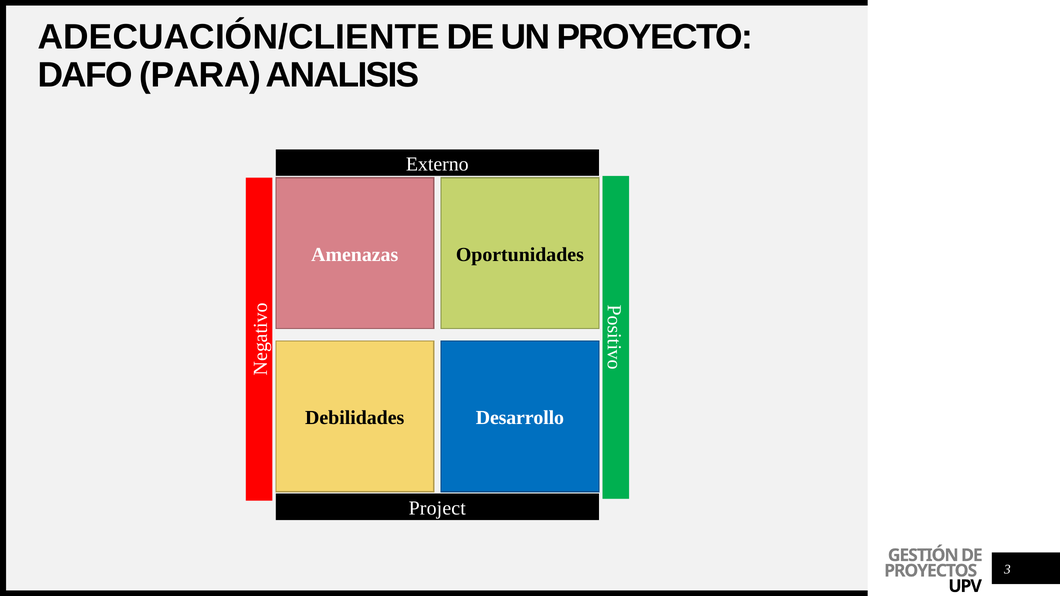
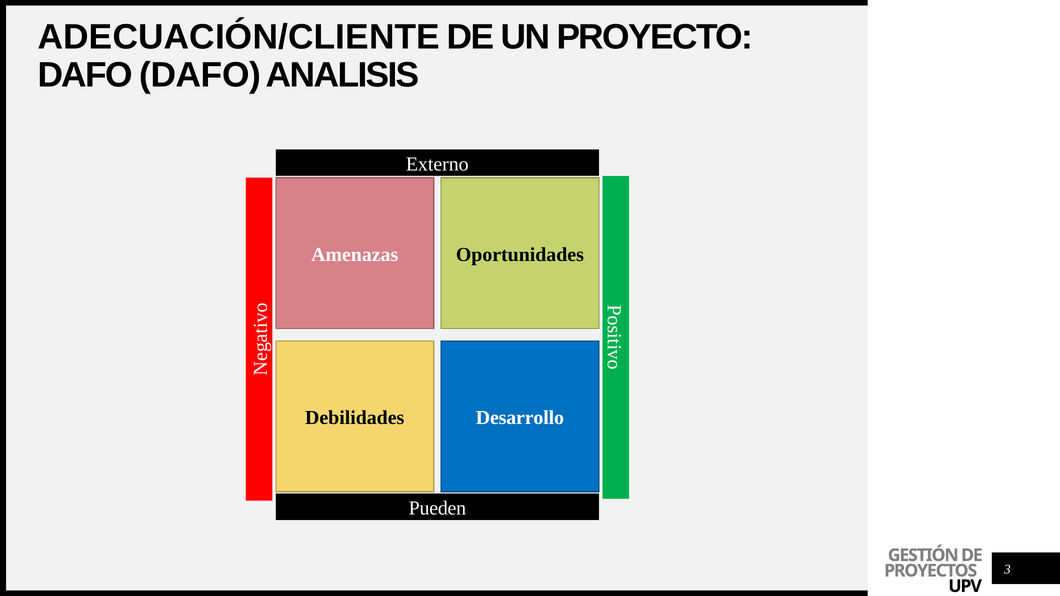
DAFO PARA: PARA -> DAFO
Project: Project -> Pueden
